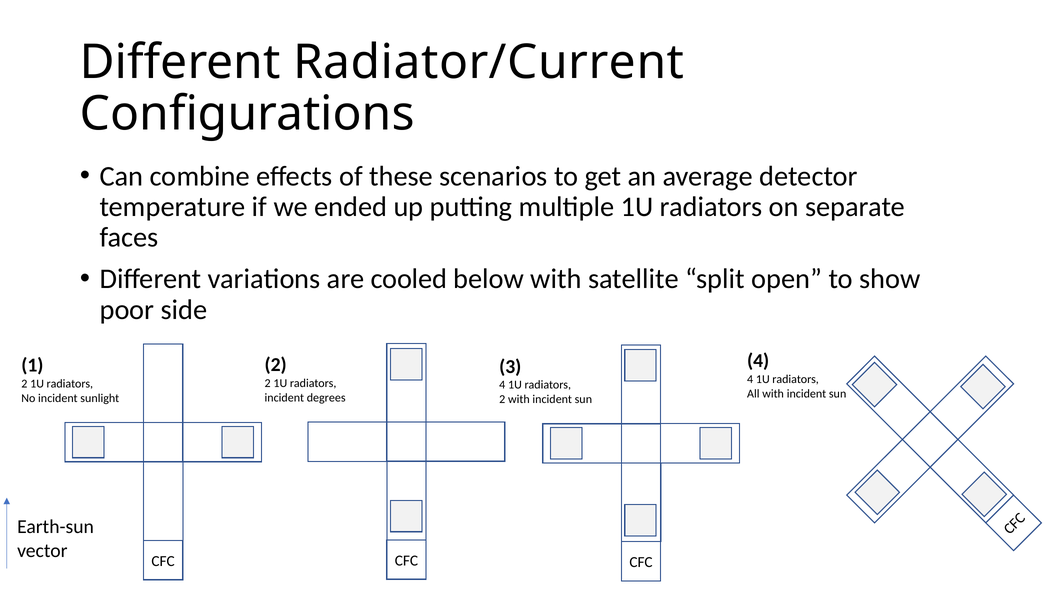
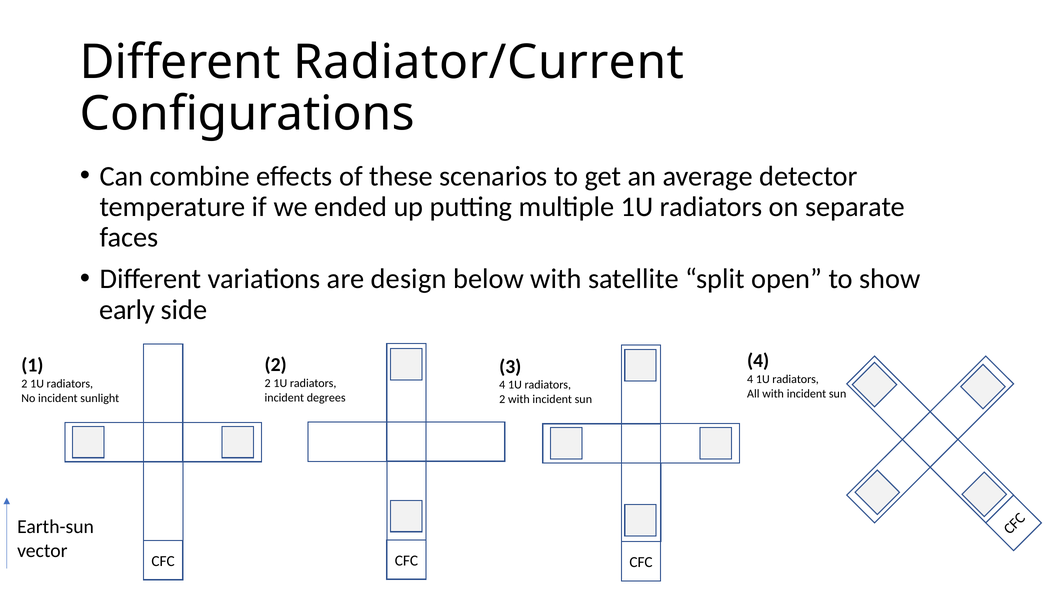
cooled: cooled -> design
poor: poor -> early
